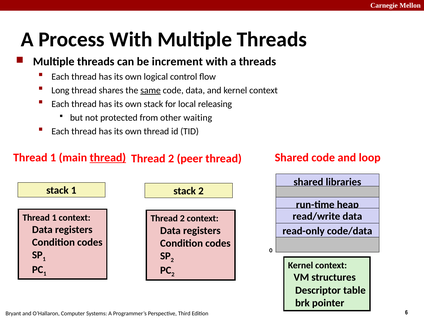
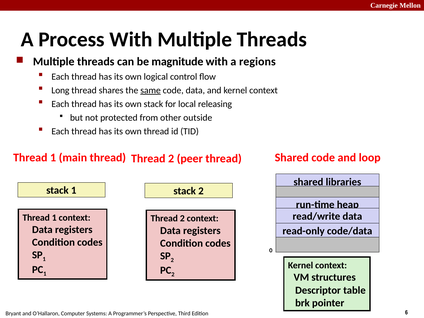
increment: increment -> magnitude
a threads: threads -> regions
waiting: waiting -> outside
thread at (108, 158) underline: present -> none
